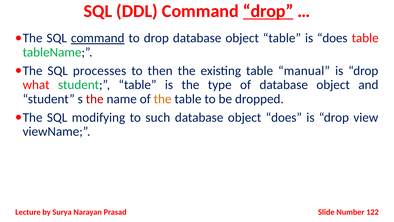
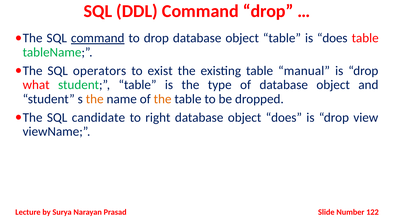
drop at (268, 11) underline: present -> none
processes: processes -> operators
then: then -> exist
the at (95, 99) colour: red -> orange
modifying: modifying -> candidate
such: such -> right
